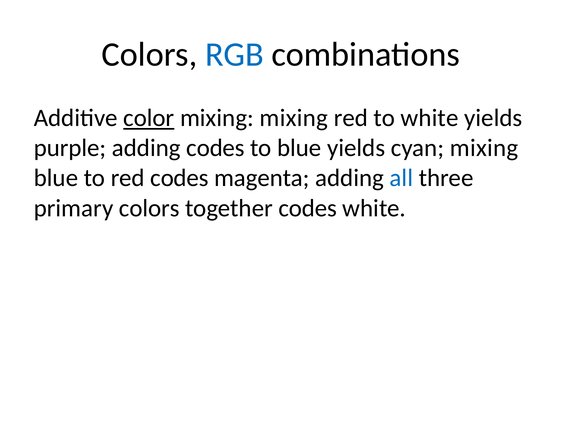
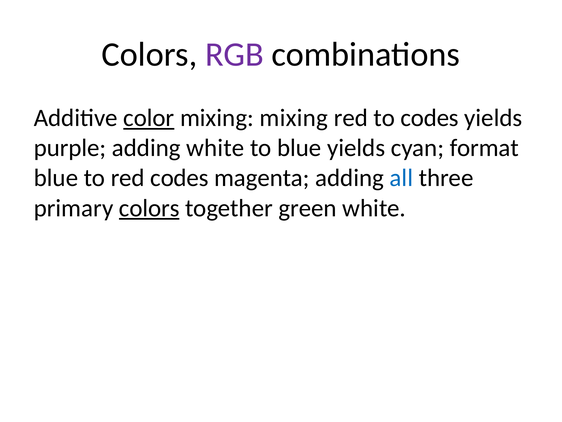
RGB colour: blue -> purple
to white: white -> codes
adding codes: codes -> white
cyan mixing: mixing -> format
colors at (149, 208) underline: none -> present
together codes: codes -> green
